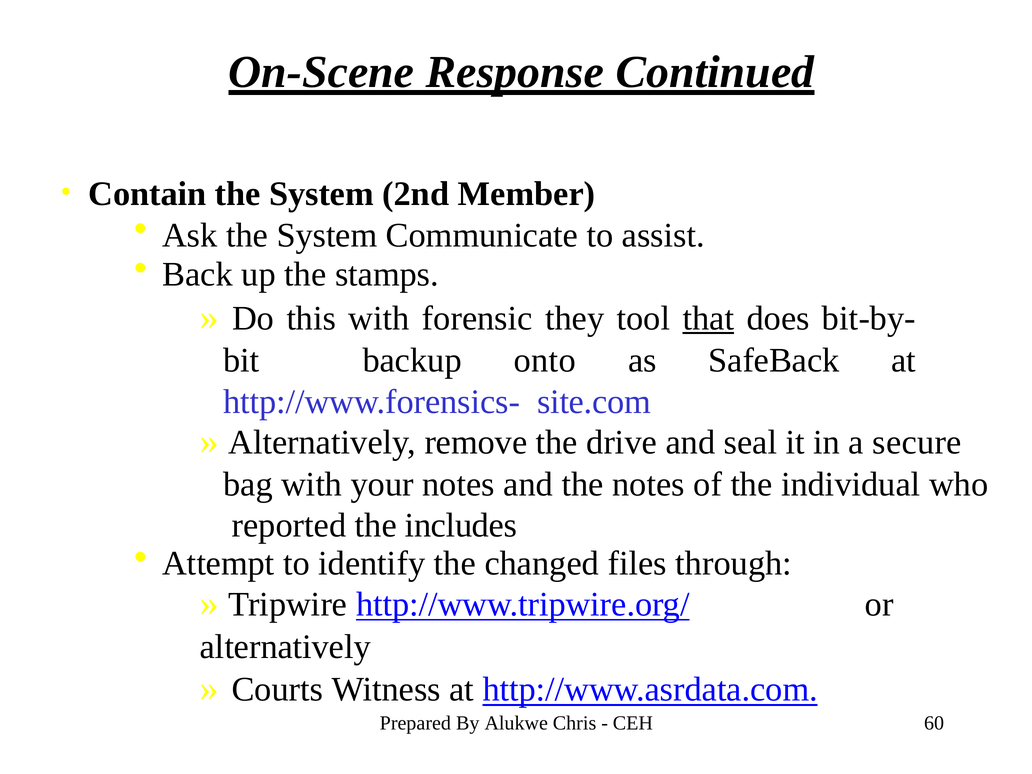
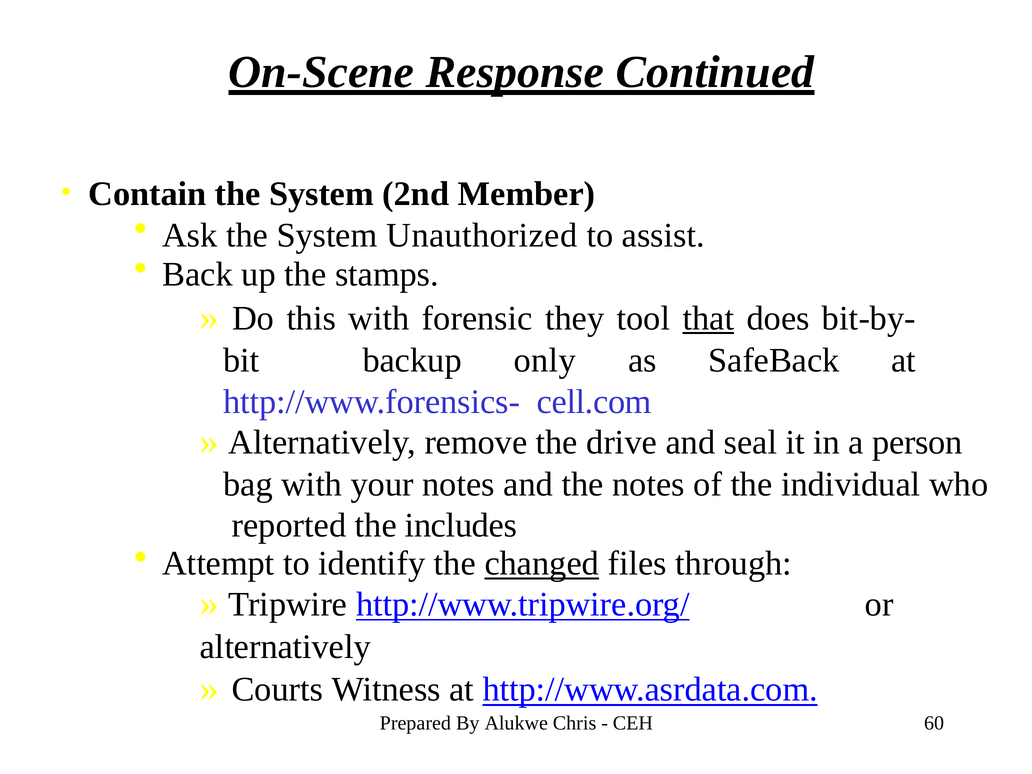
Communicate: Communicate -> Unauthorized
onto: onto -> only
site.com: site.com -> cell.com
secure: secure -> person
changed underline: none -> present
